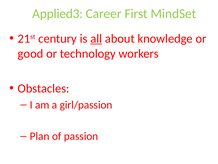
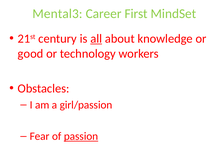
Applied3: Applied3 -> Mental3
Plan: Plan -> Fear
passion underline: none -> present
